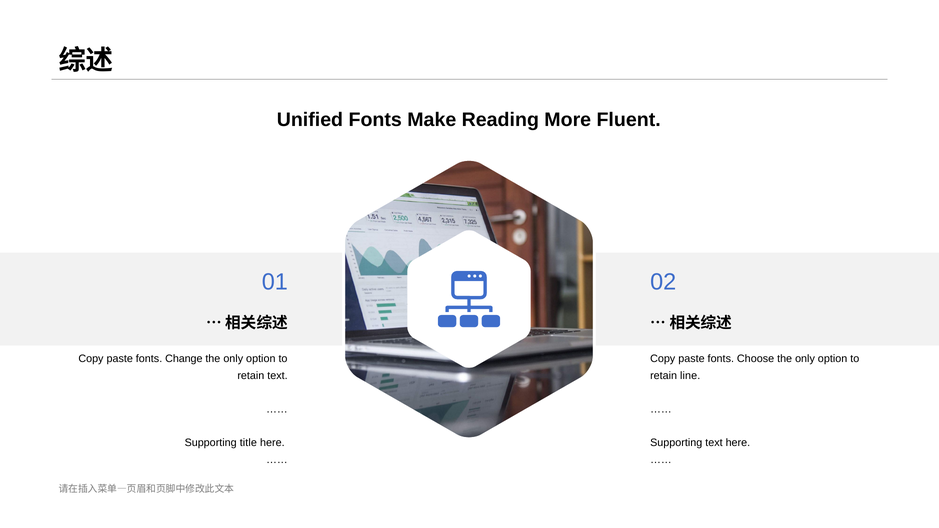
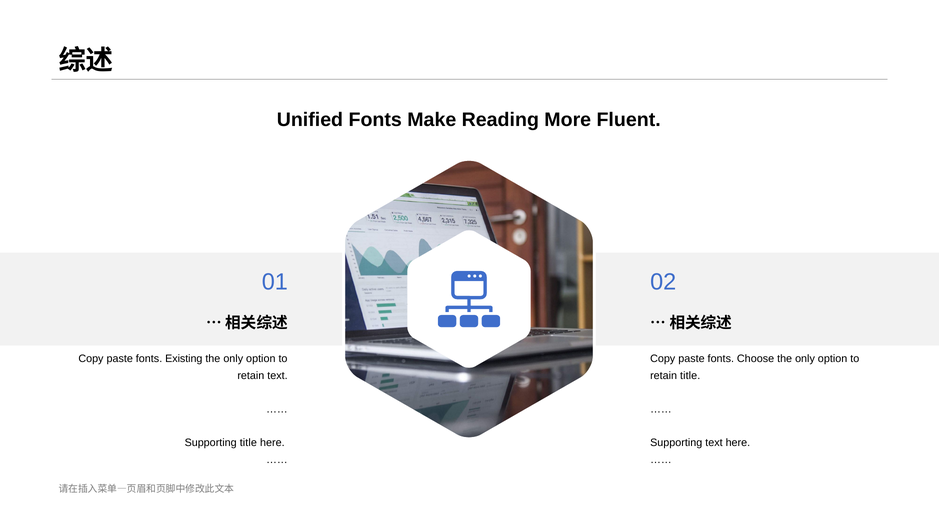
Change: Change -> Existing
retain line: line -> title
